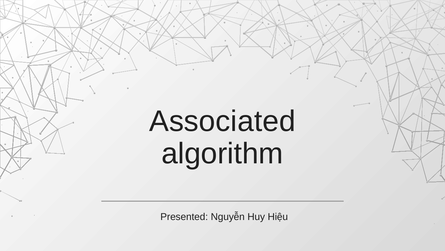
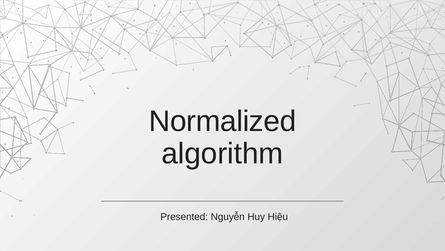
Associated: Associated -> Normalized
